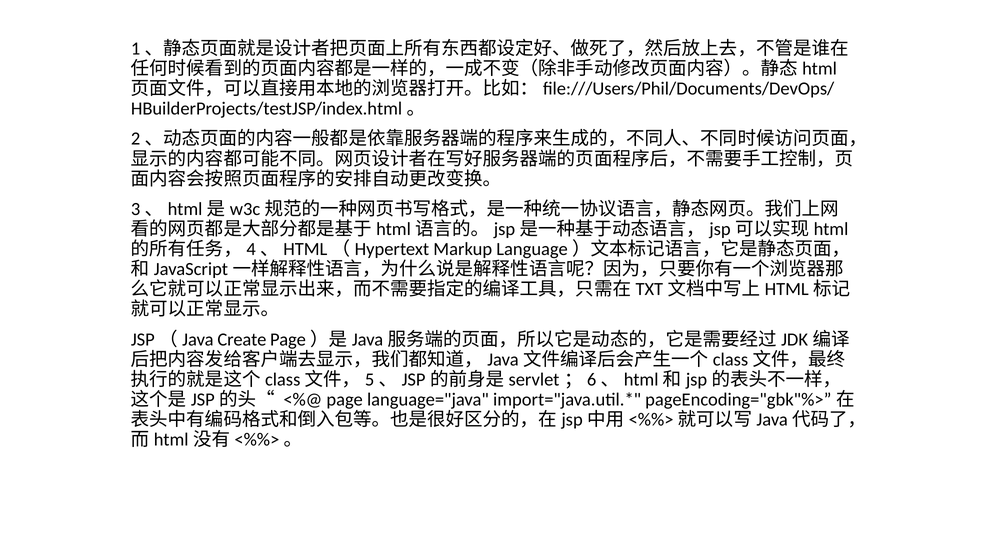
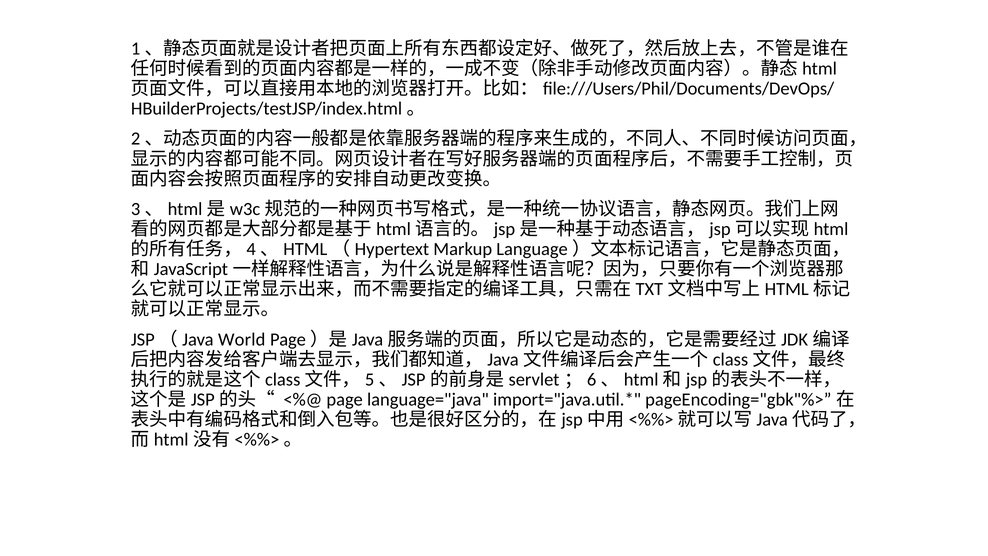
Create: Create -> World
